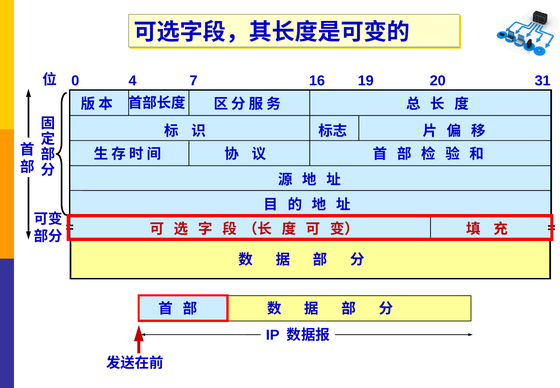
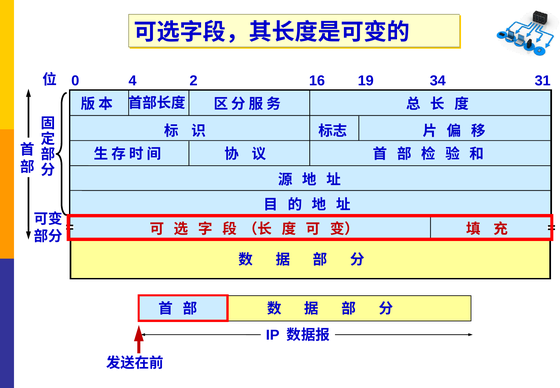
7: 7 -> 2
20: 20 -> 34
